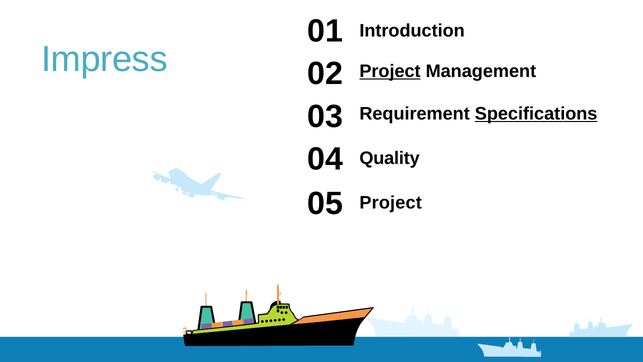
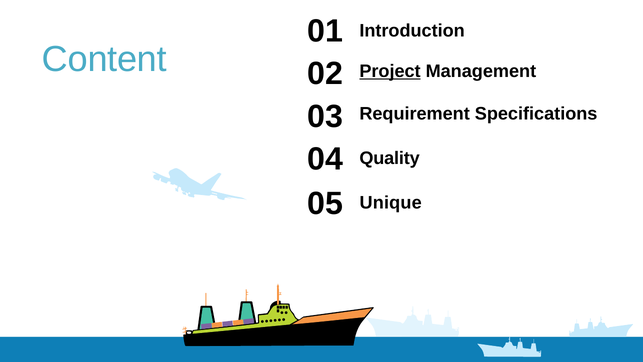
Impress: Impress -> Content
Specifications underline: present -> none
Project at (391, 203): Project -> Unique
